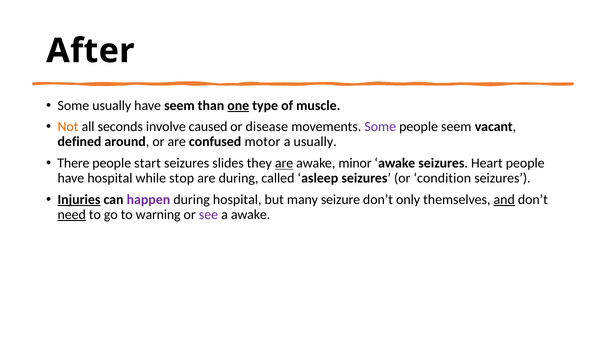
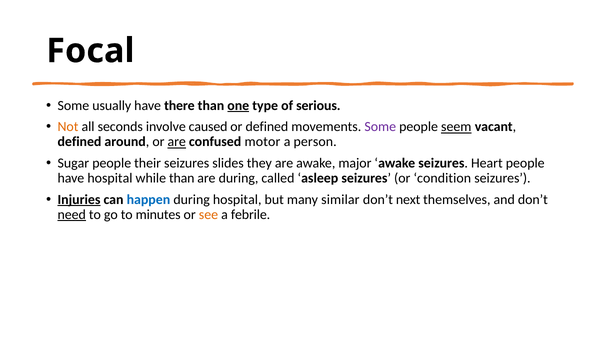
After: After -> Focal
have seem: seem -> there
muscle: muscle -> serious
or disease: disease -> defined
seem at (456, 127) underline: none -> present
are at (177, 142) underline: none -> present
a usually: usually -> person
There: There -> Sugar
start: start -> their
are at (284, 163) underline: present -> none
minor: minor -> major
while stop: stop -> than
happen colour: purple -> blue
seizure: seizure -> similar
only: only -> next
and underline: present -> none
warning: warning -> minutes
see colour: purple -> orange
a awake: awake -> febrile
